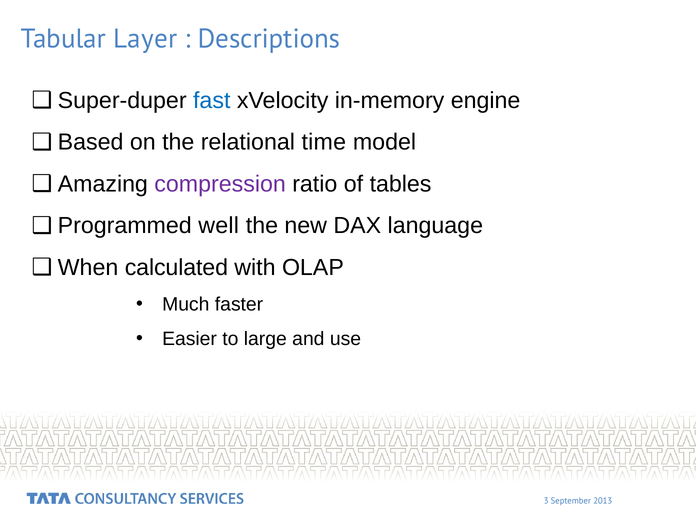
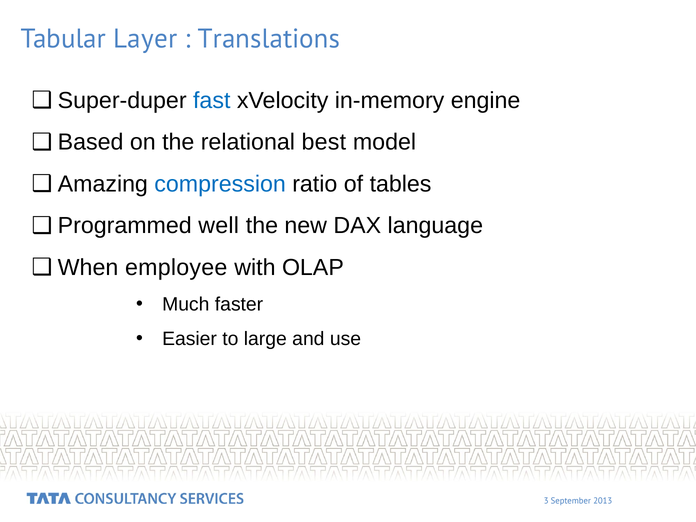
Descriptions: Descriptions -> Translations
time: time -> best
compression colour: purple -> blue
calculated: calculated -> employee
